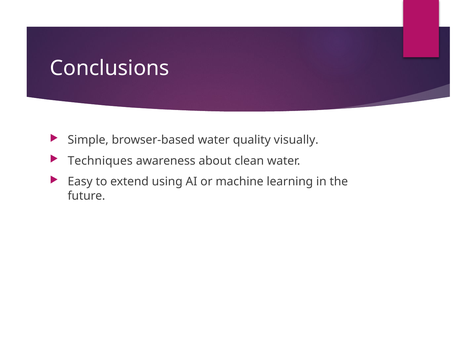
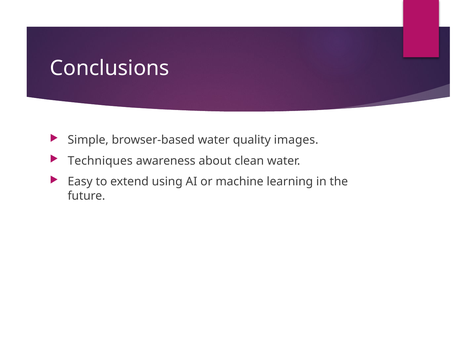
visually: visually -> images
